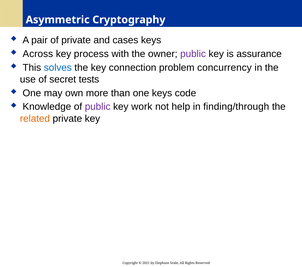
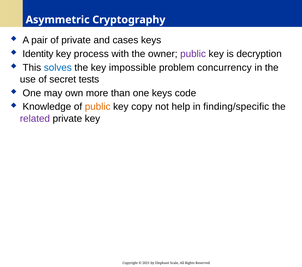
Across: Across -> Identity
assurance: assurance -> decryption
connection: connection -> impossible
public at (98, 107) colour: purple -> orange
work: work -> copy
finding/through: finding/through -> finding/specific
related colour: orange -> purple
